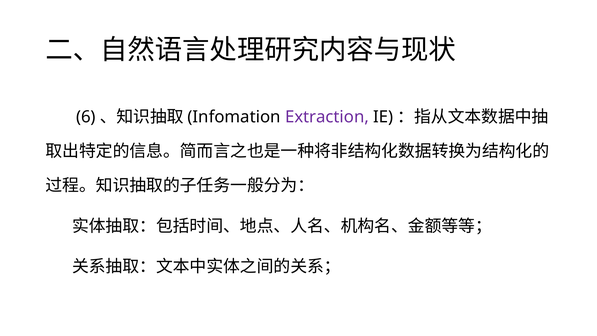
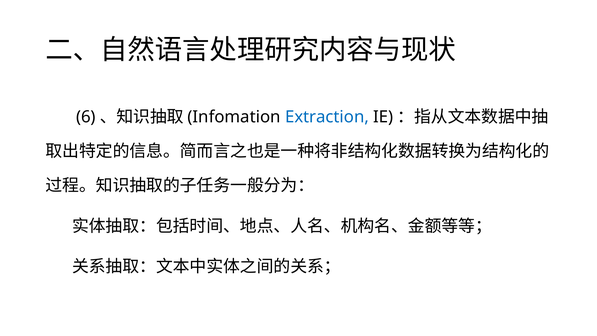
Extraction colour: purple -> blue
